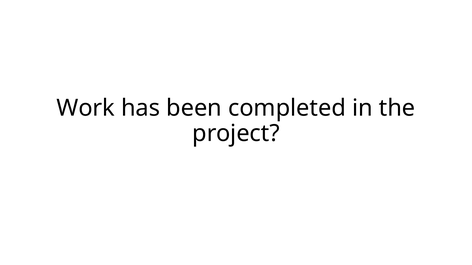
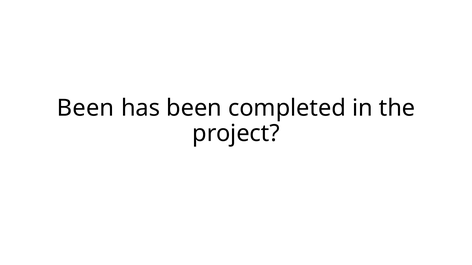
Work at (86, 108): Work -> Been
